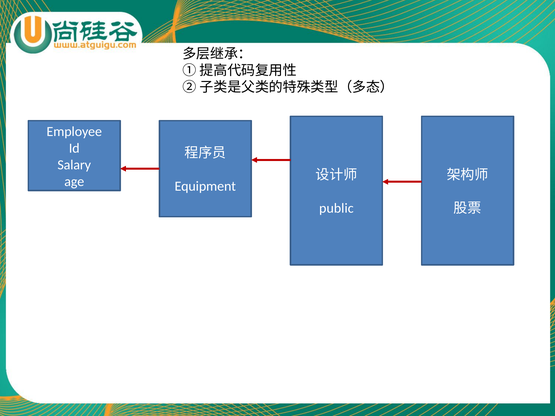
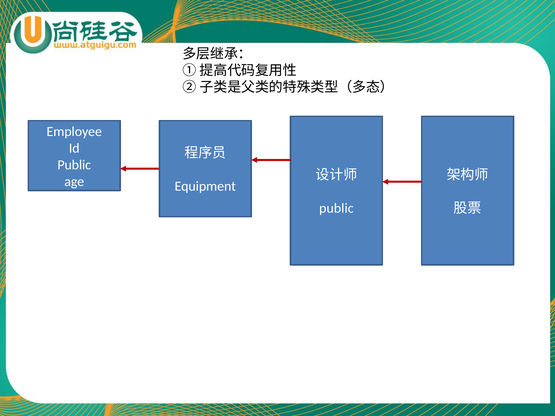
Salary at (74, 165): Salary -> Public
